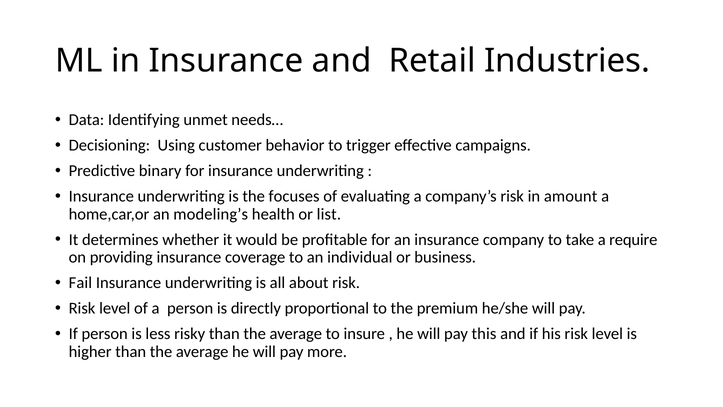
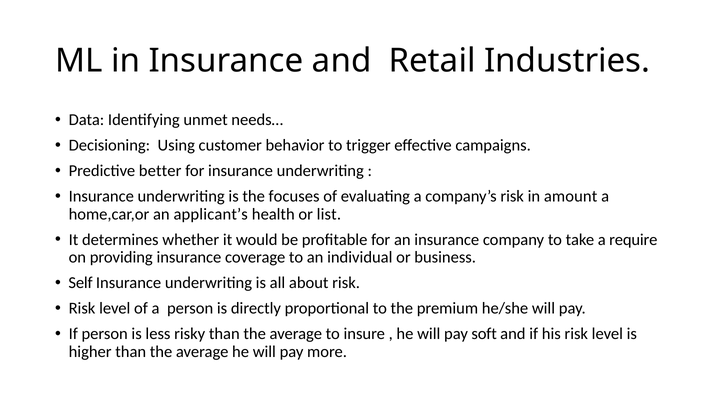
binary: binary -> better
modeling’s: modeling’s -> applicant’s
Fail: Fail -> Self
this: this -> soft
